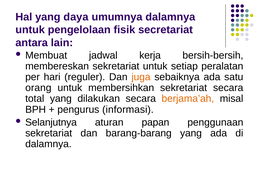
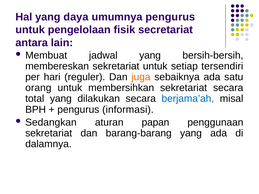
umumnya dalamnya: dalamnya -> pengurus
jadwal kerja: kerja -> yang
peralatan: peralatan -> tersendiri
berjama’ah colour: orange -> blue
Selanjutnya: Selanjutnya -> Sedangkan
